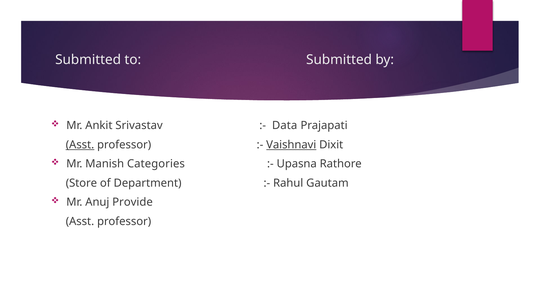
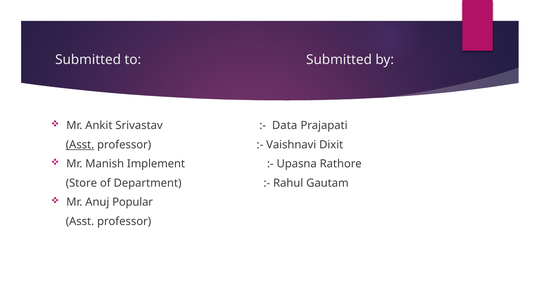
Vaishnavi underline: present -> none
Categories: Categories -> Implement
Provide: Provide -> Popular
